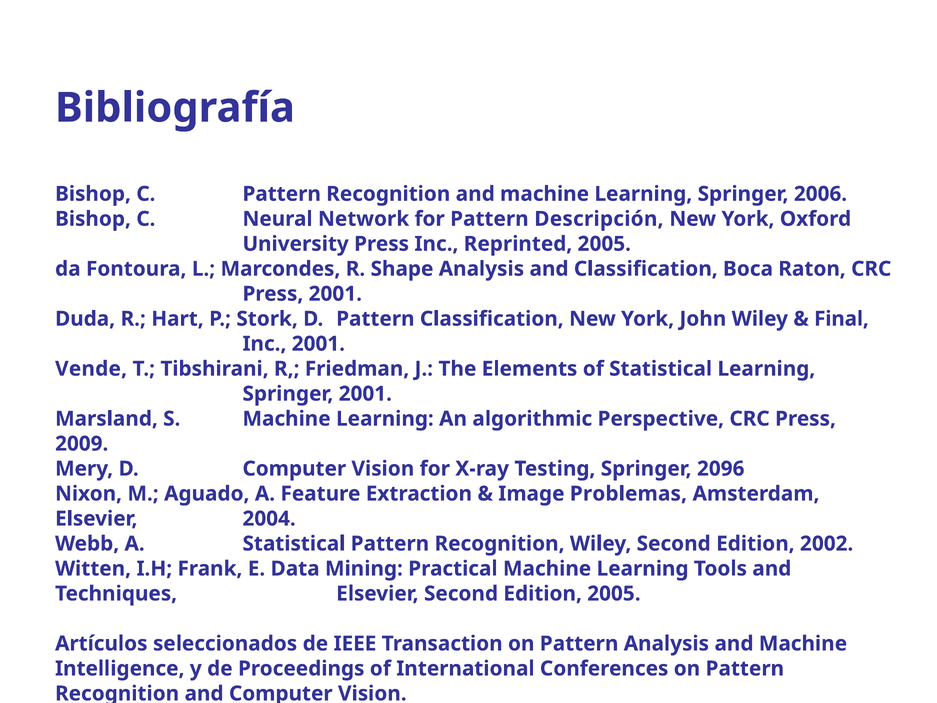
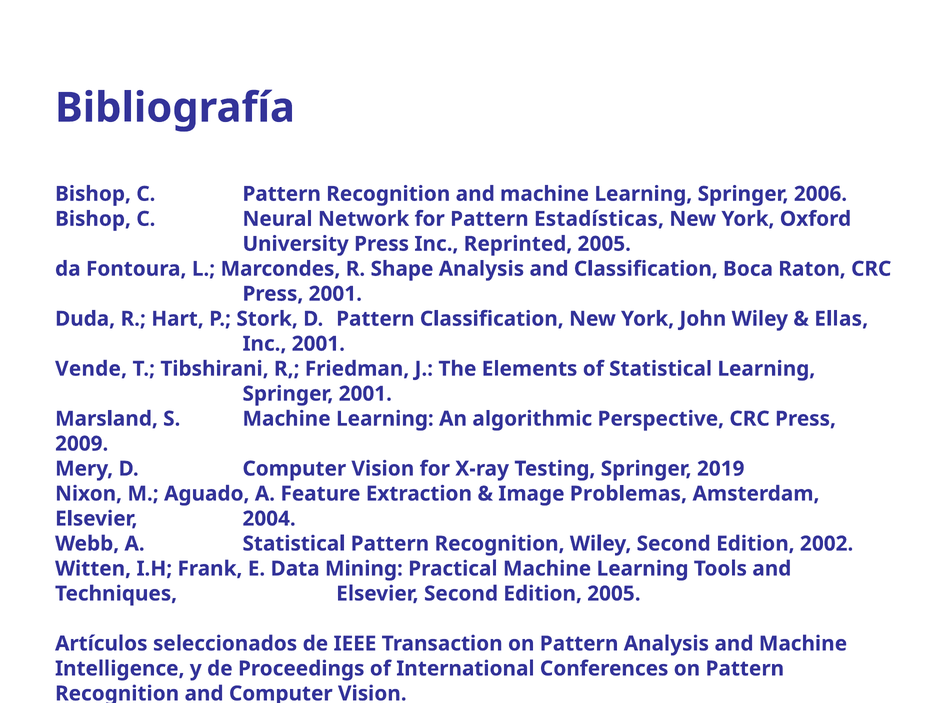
Descripción: Descripción -> Estadísticas
Final: Final -> Ellas
2096: 2096 -> 2019
